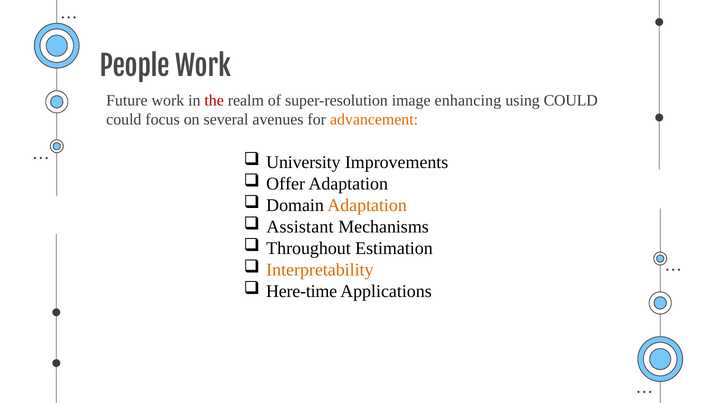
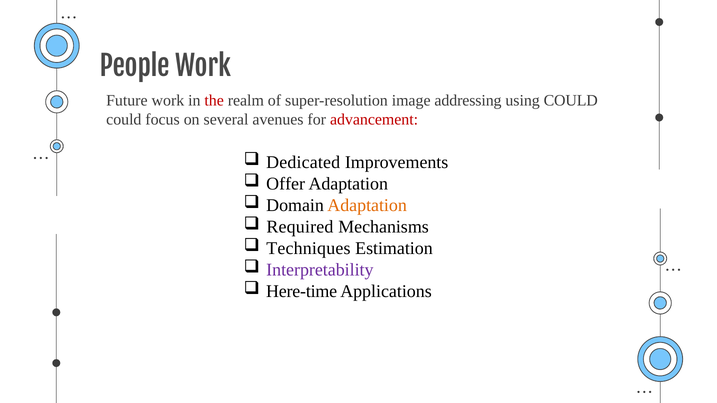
enhancing: enhancing -> addressing
advancement colour: orange -> red
University: University -> Dedicated
Assistant: Assistant -> Required
Throughout: Throughout -> Techniques
Interpretability colour: orange -> purple
